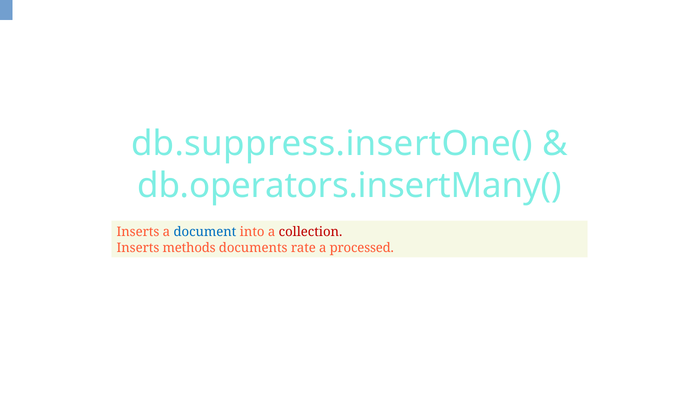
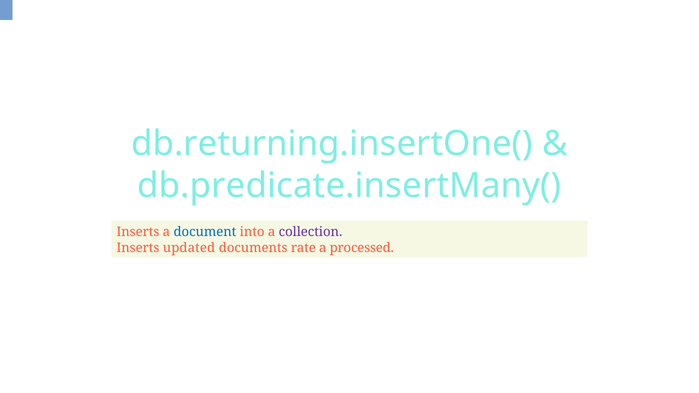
db.suppress.insertOne(: db.suppress.insertOne( -> db.returning.insertOne(
db.operators.insertMany(: db.operators.insertMany( -> db.predicate.insertMany(
collection colour: red -> purple
methods: methods -> updated
